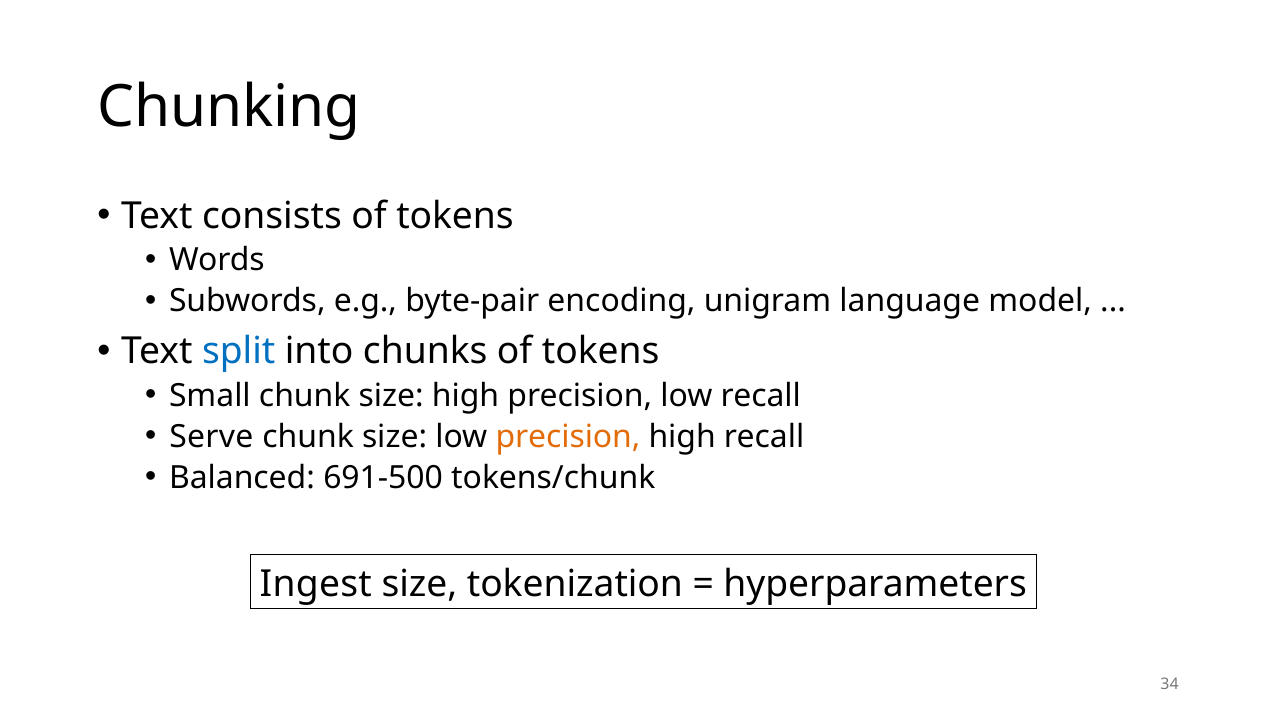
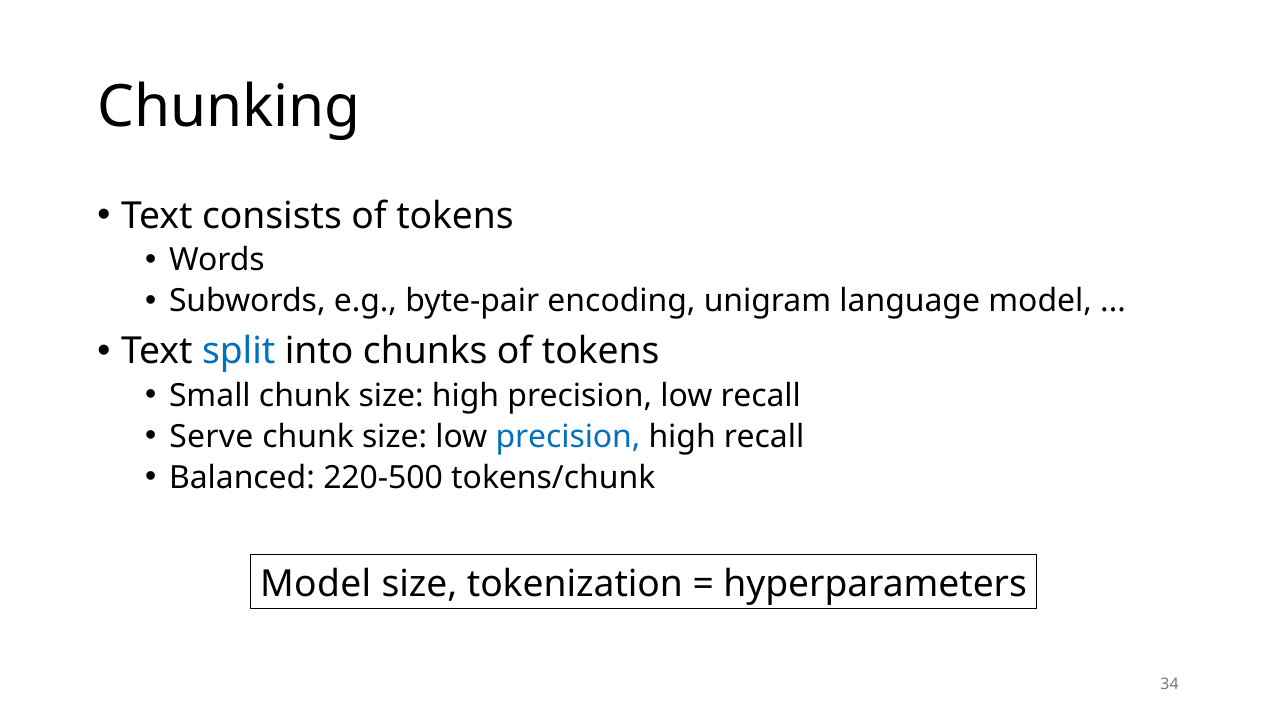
precision at (568, 436) colour: orange -> blue
691-500: 691-500 -> 220-500
Ingest at (316, 584): Ingest -> Model
